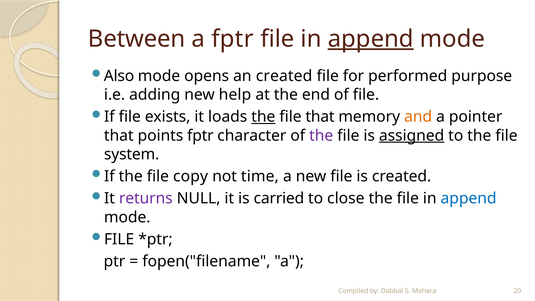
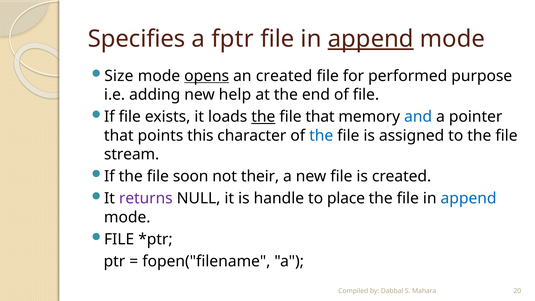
Between: Between -> Specifies
Also: Also -> Size
opens underline: none -> present
and colour: orange -> blue
points fptr: fptr -> this
the at (321, 136) colour: purple -> blue
assigned underline: present -> none
system: system -> stream
copy: copy -> soon
time: time -> their
carried: carried -> handle
close: close -> place
